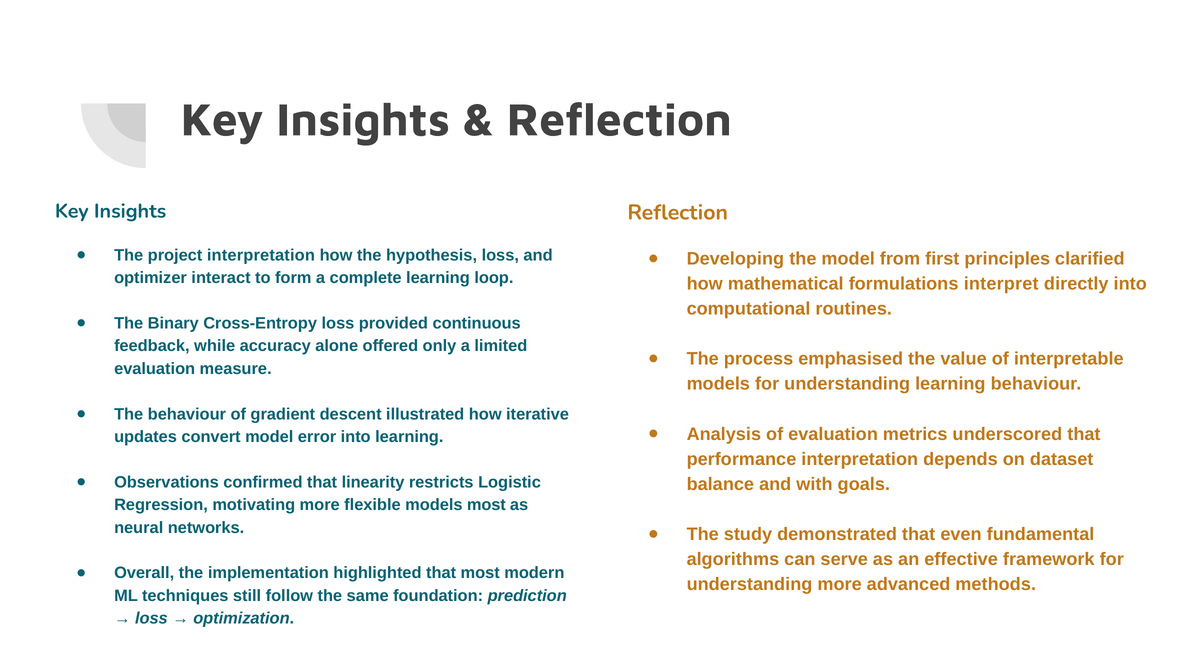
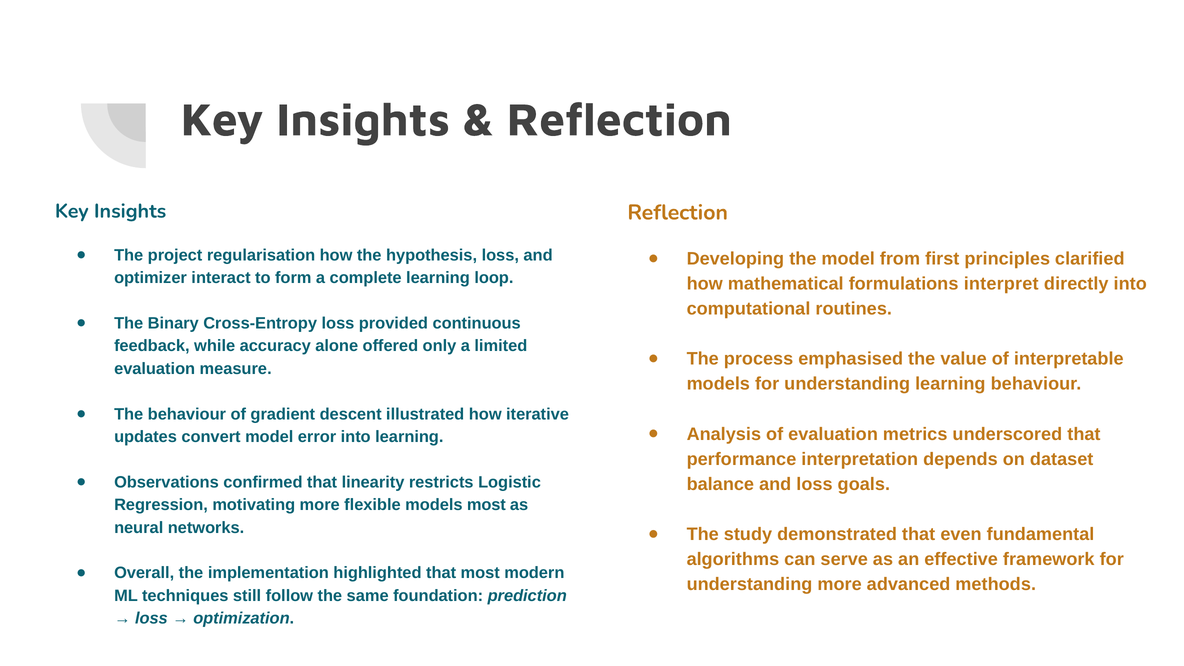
project interpretation: interpretation -> regularisation
and with: with -> loss
